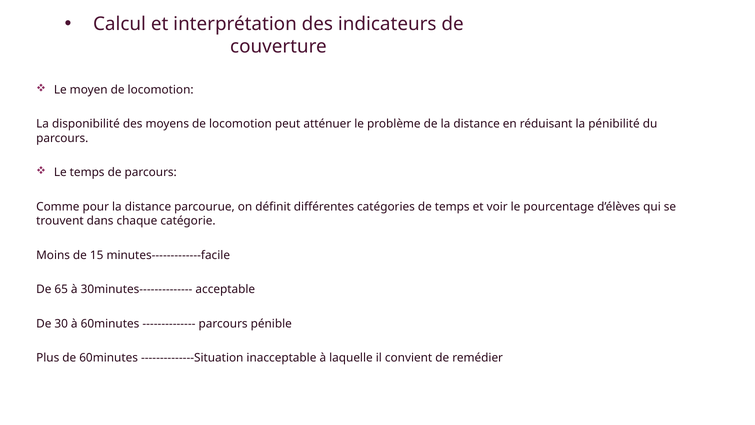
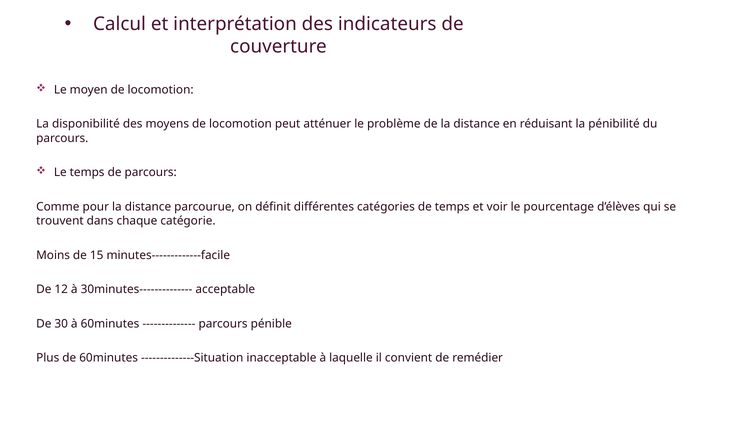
65: 65 -> 12
